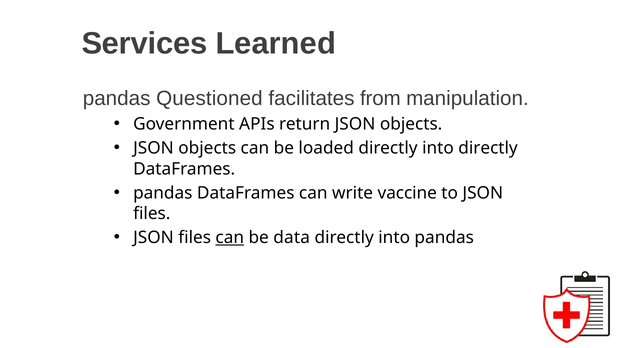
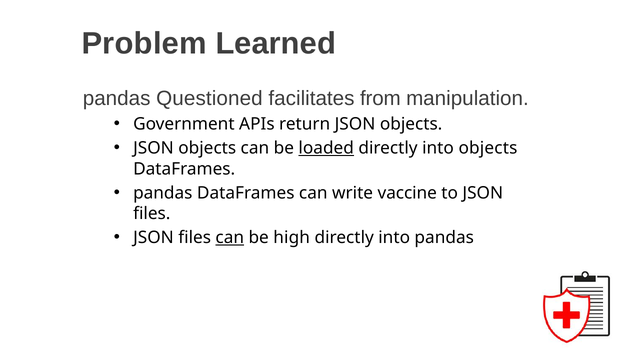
Services: Services -> Problem
loaded underline: none -> present
into directly: directly -> objects
data: data -> high
